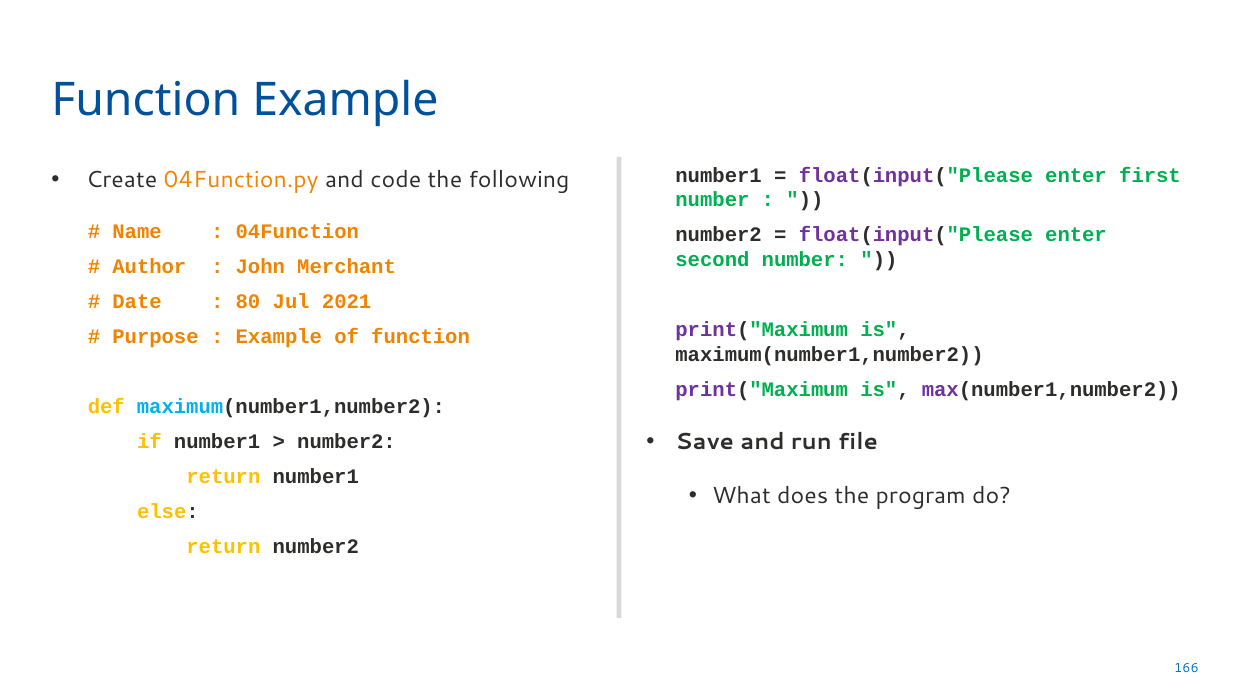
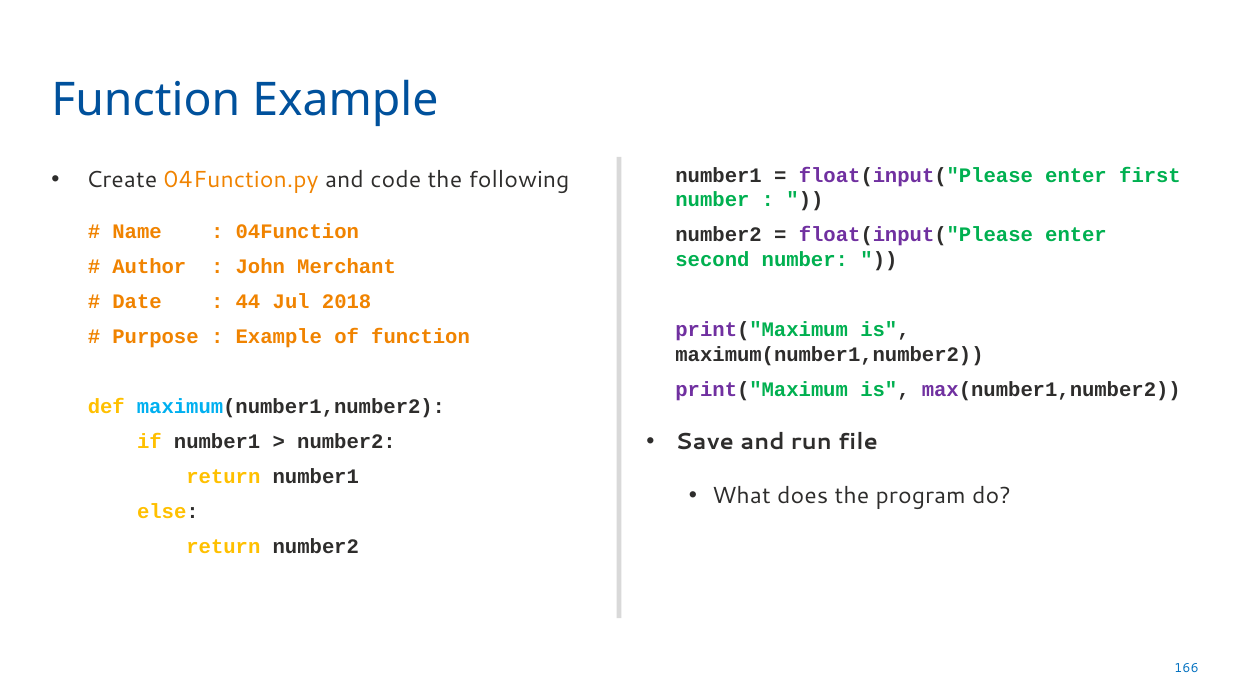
80: 80 -> 44
2021: 2021 -> 2018
